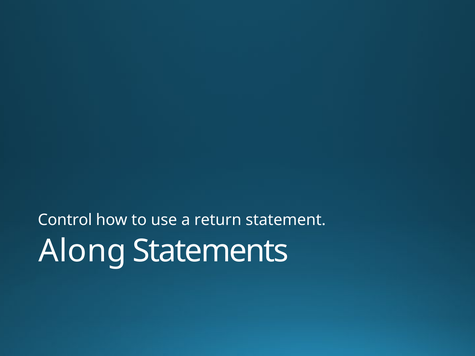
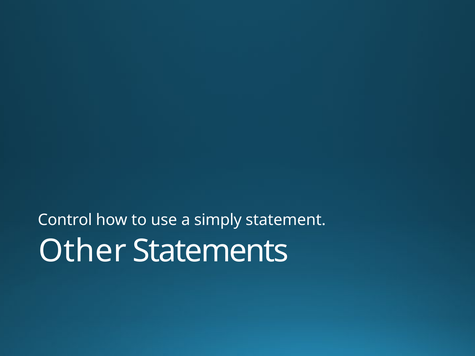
return: return -> simply
Along: Along -> Other
